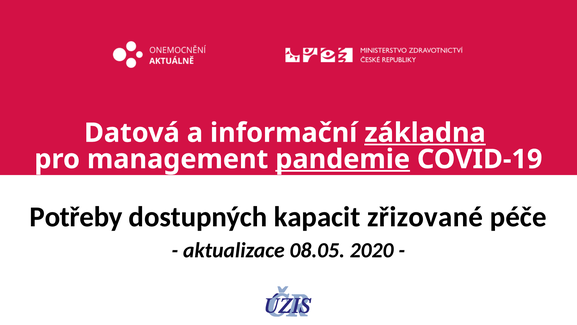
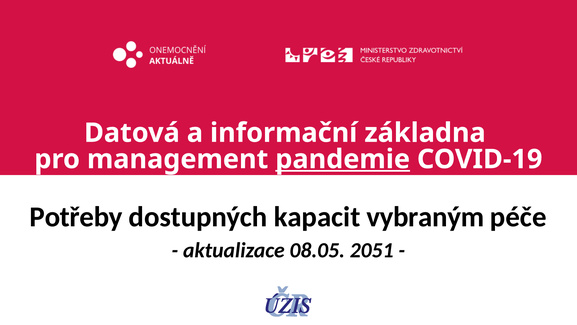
základna underline: present -> none
zřizované: zřizované -> vybraným
2020: 2020 -> 2051
